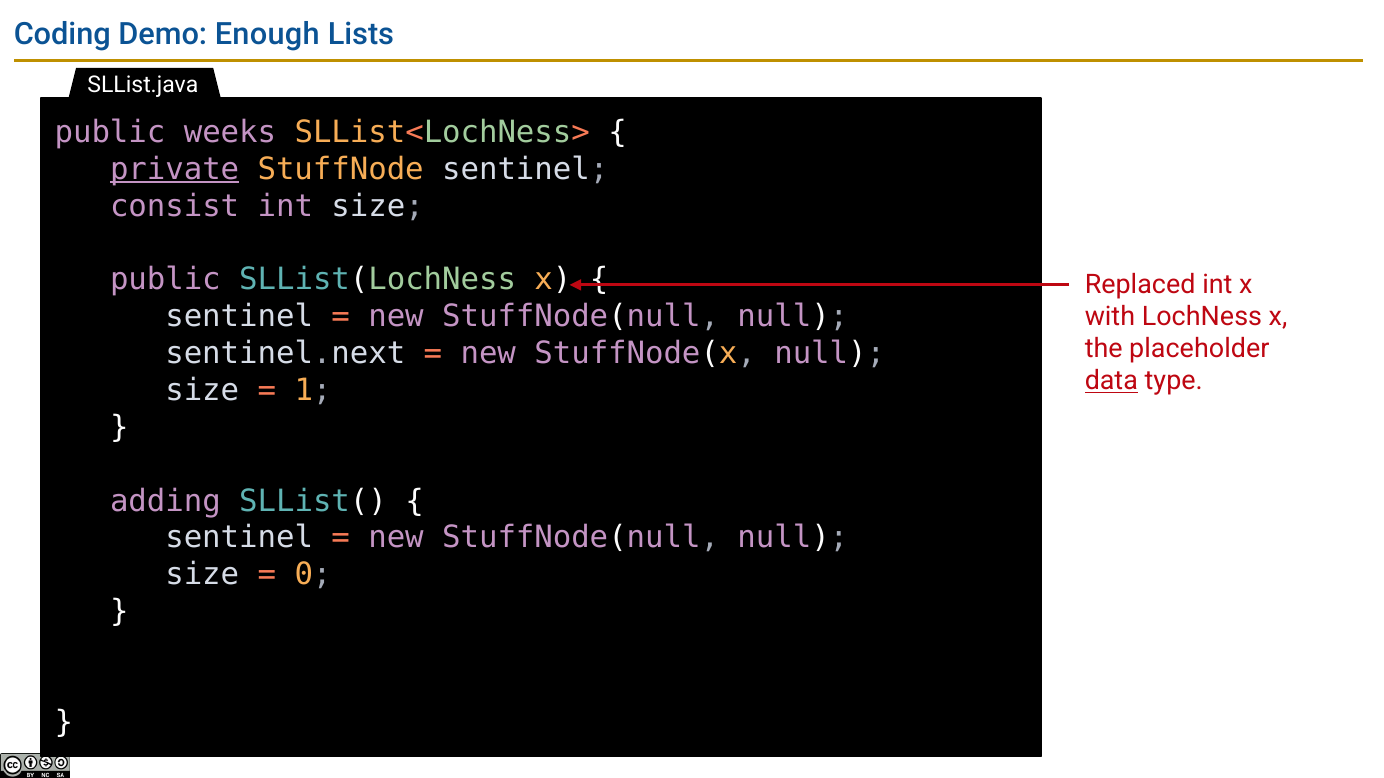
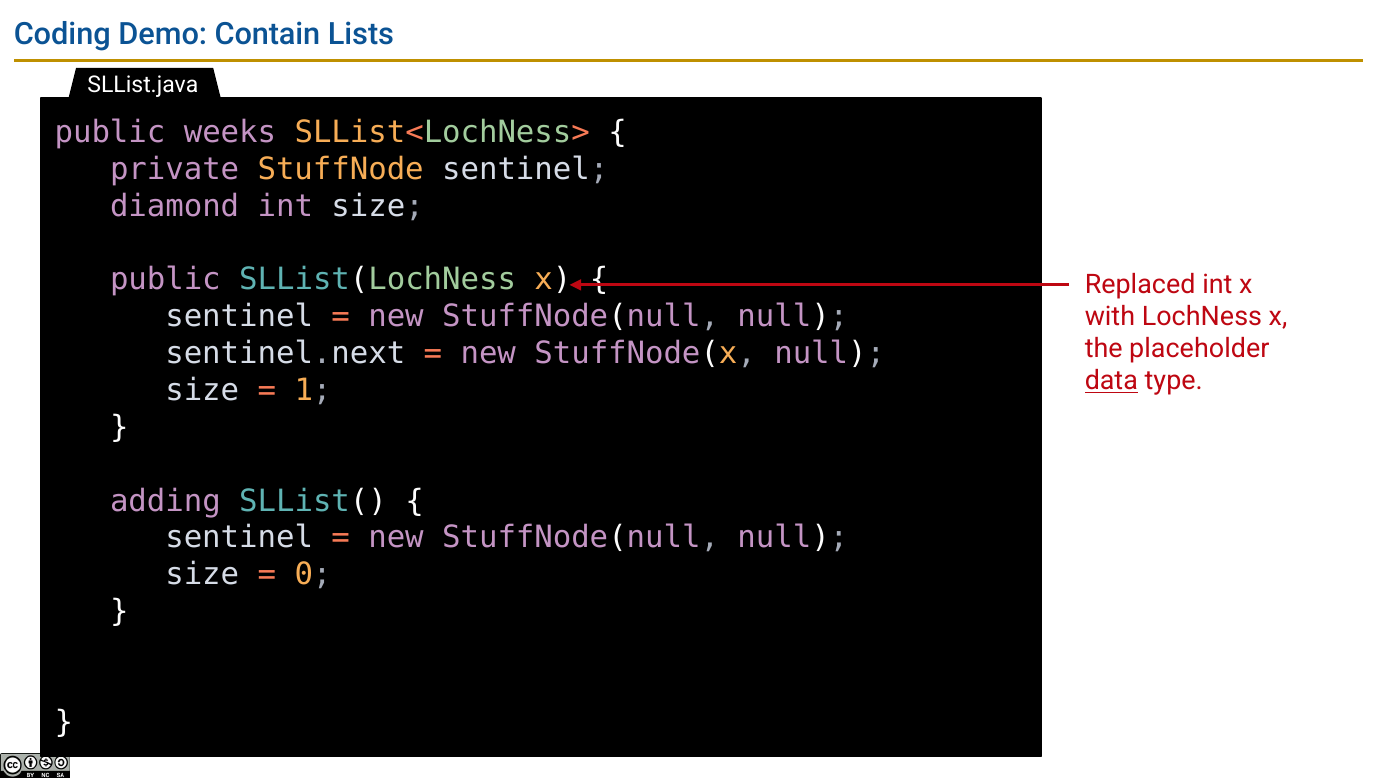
Enough: Enough -> Contain
private underline: present -> none
consist: consist -> diamond
